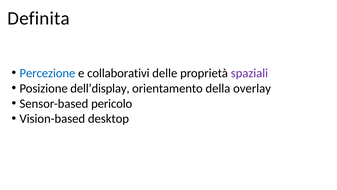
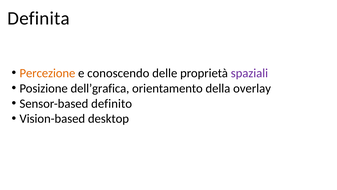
Percezione colour: blue -> orange
collaborativi: collaborativi -> conoscendo
dell’display: dell’display -> dell’grafica
pericolo: pericolo -> definito
